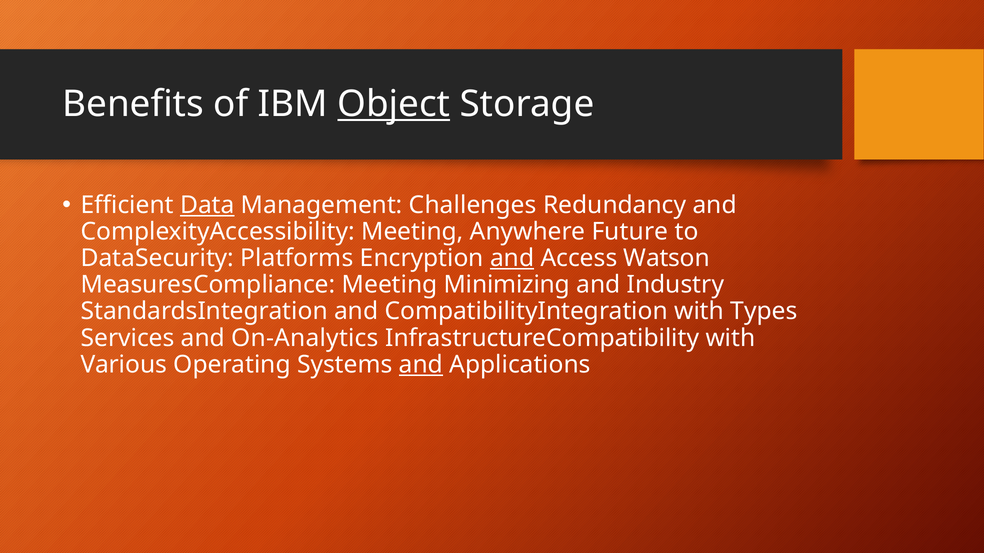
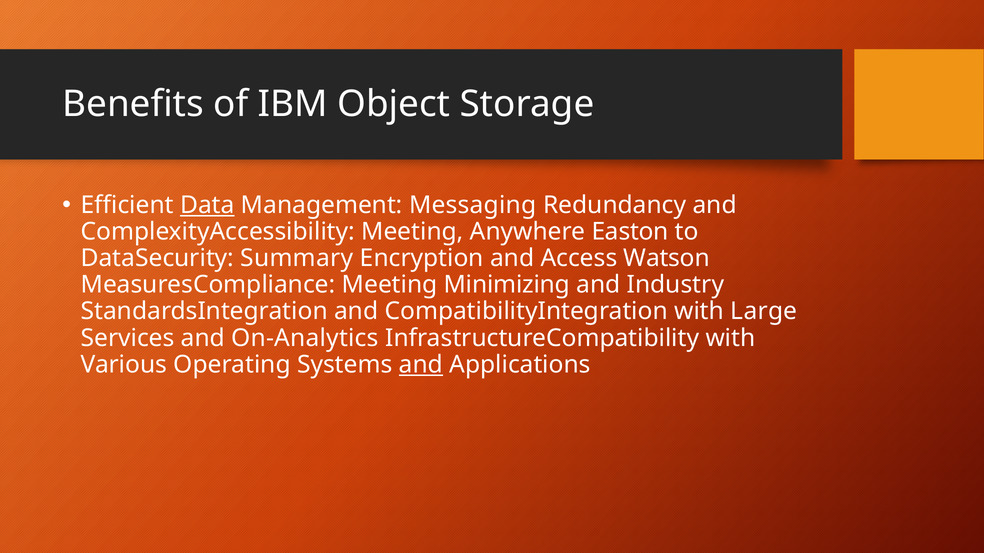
Object underline: present -> none
Challenges: Challenges -> Messaging
Future: Future -> Easton
Platforms: Platforms -> Summary
and at (512, 259) underline: present -> none
Types: Types -> Large
